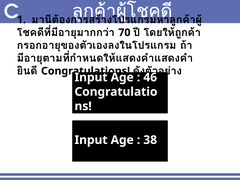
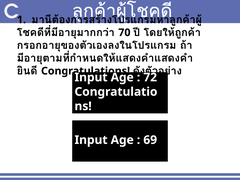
46: 46 -> 72
38: 38 -> 69
